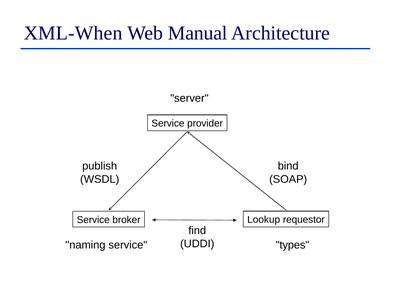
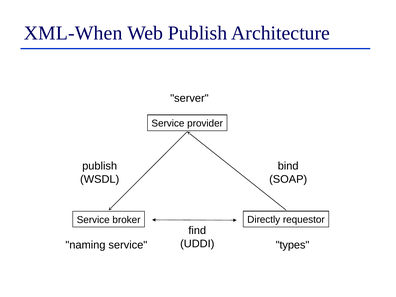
Web Manual: Manual -> Publish
Lookup: Lookup -> Directly
